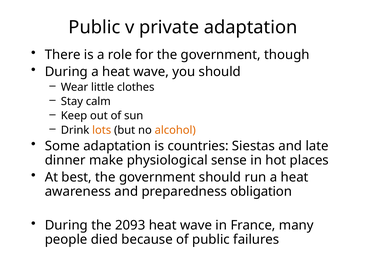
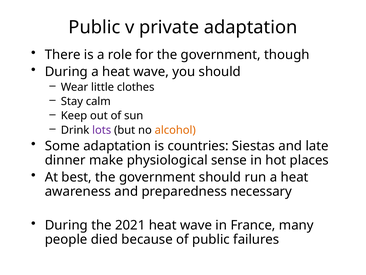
lots colour: orange -> purple
obligation: obligation -> necessary
2093: 2093 -> 2021
